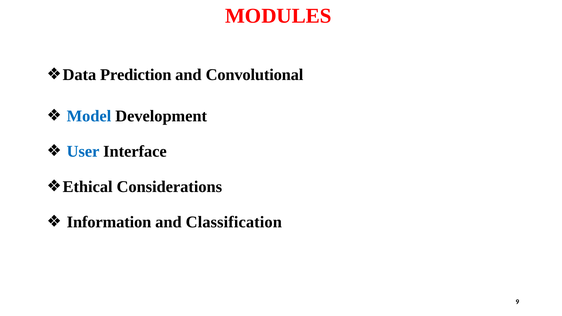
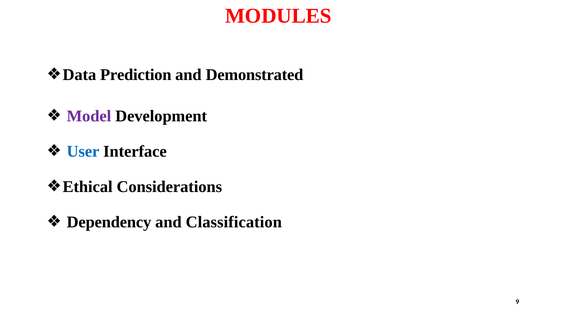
Convolutional: Convolutional -> Demonstrated
Model colour: blue -> purple
Information: Information -> Dependency
